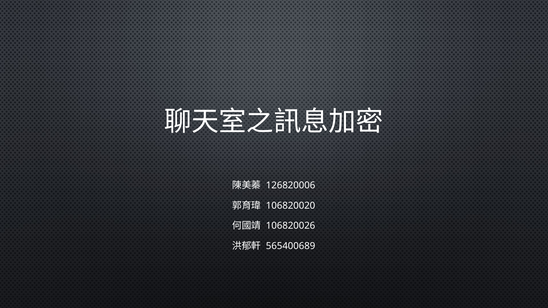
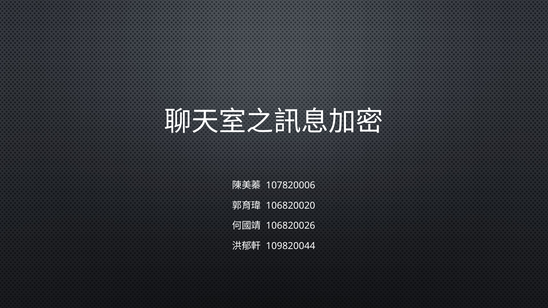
126820006: 126820006 -> 107820006
565400689: 565400689 -> 109820044
